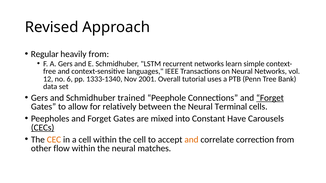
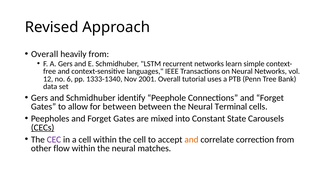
Regular at (45, 54): Regular -> Overall
trained: trained -> identify
Forget at (270, 98) underline: present -> none
for relatively: relatively -> between
Have: Have -> State
CEC colour: orange -> purple
